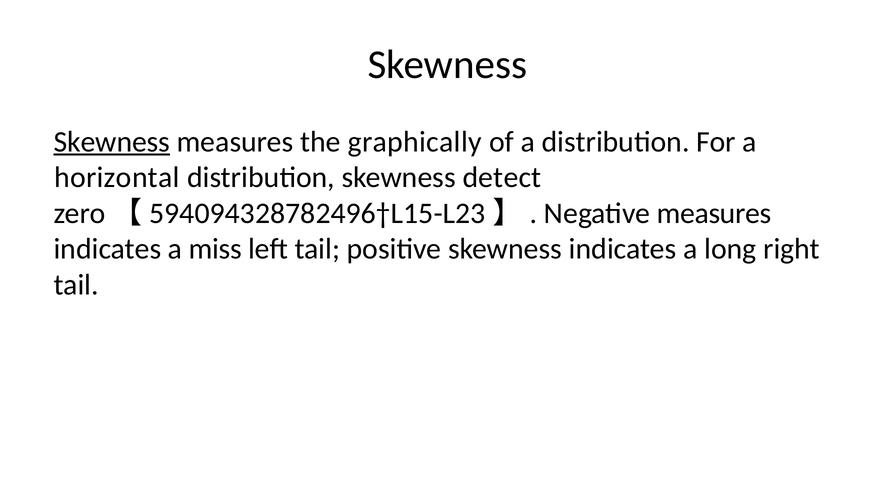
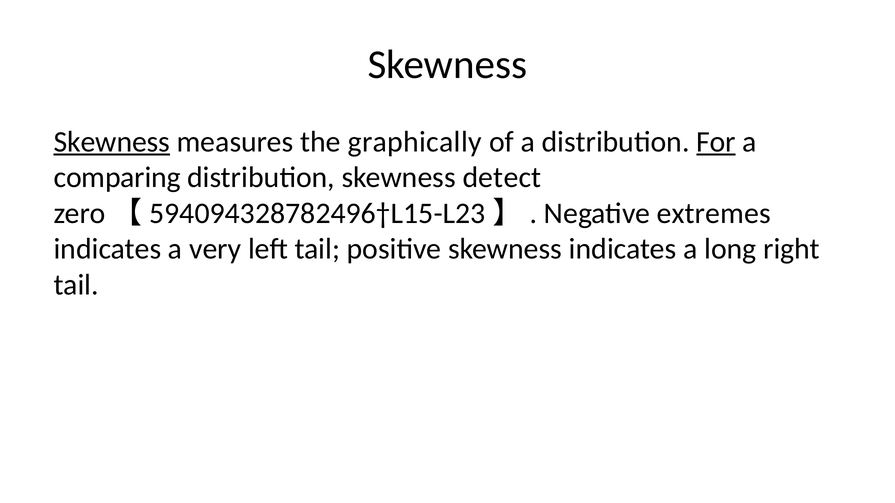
For underline: none -> present
horizontal: horizontal -> comparing
Negative measures: measures -> extremes
miss: miss -> very
